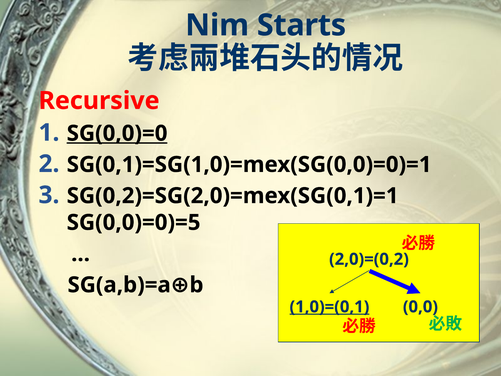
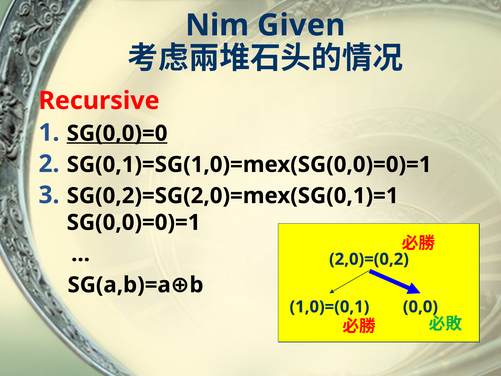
Starts: Starts -> Given
SG(0,0)=0)=5: SG(0,0)=0)=5 -> SG(0,0)=0)=1
1,0)=(0,1 underline: present -> none
